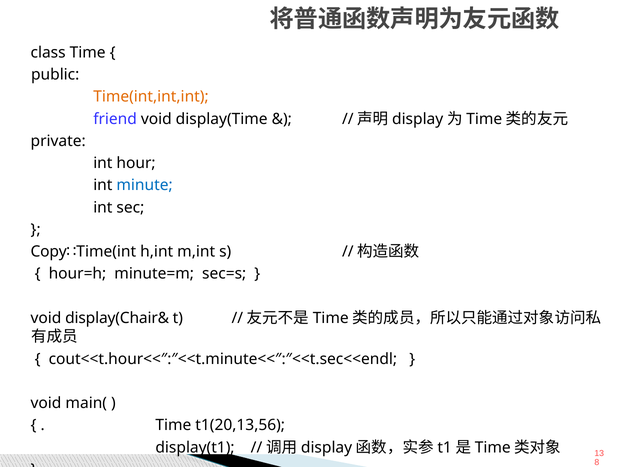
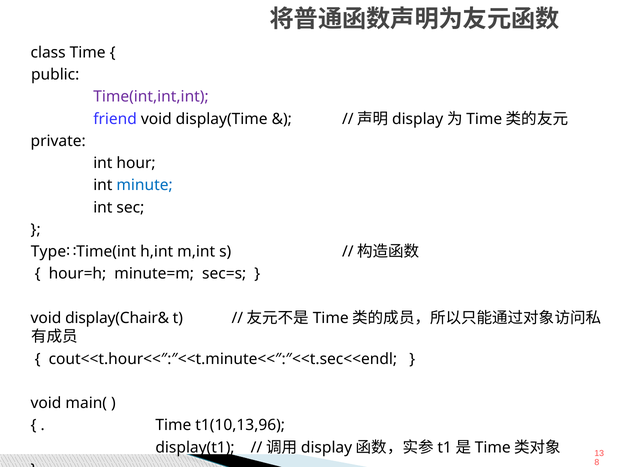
Time(int,int,int colour: orange -> purple
Copy: Copy -> Type
t1(20,13,56: t1(20,13,56 -> t1(10,13,96
